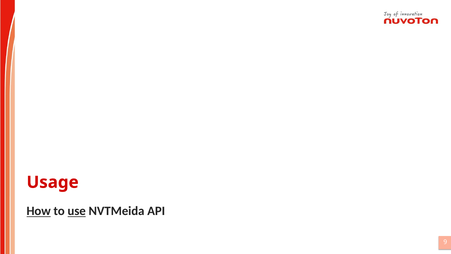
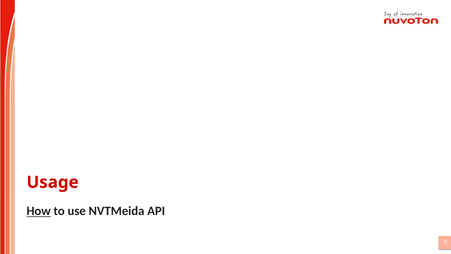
use underline: present -> none
